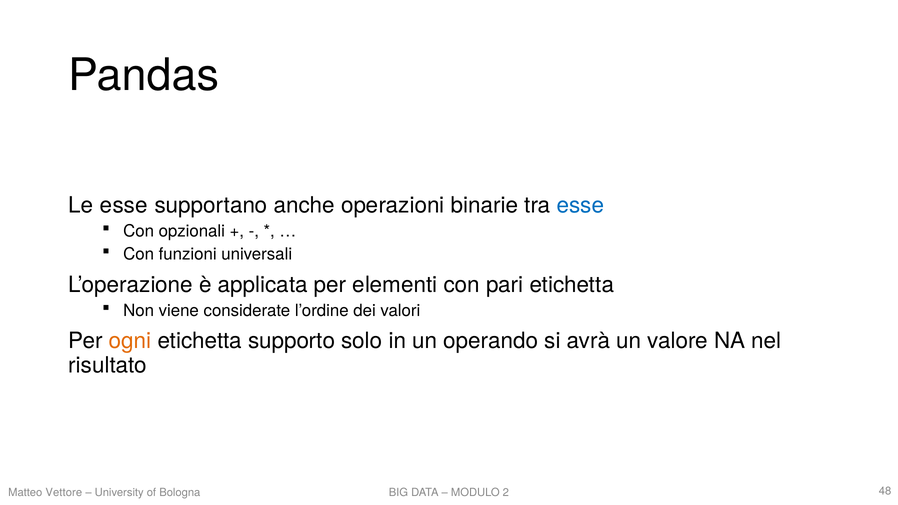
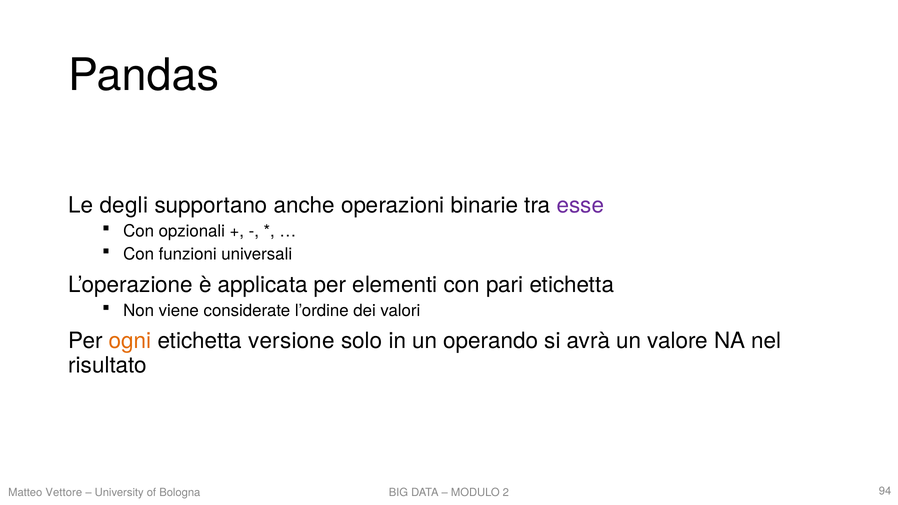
Le esse: esse -> degli
esse at (580, 205) colour: blue -> purple
supporto: supporto -> versione
48: 48 -> 94
